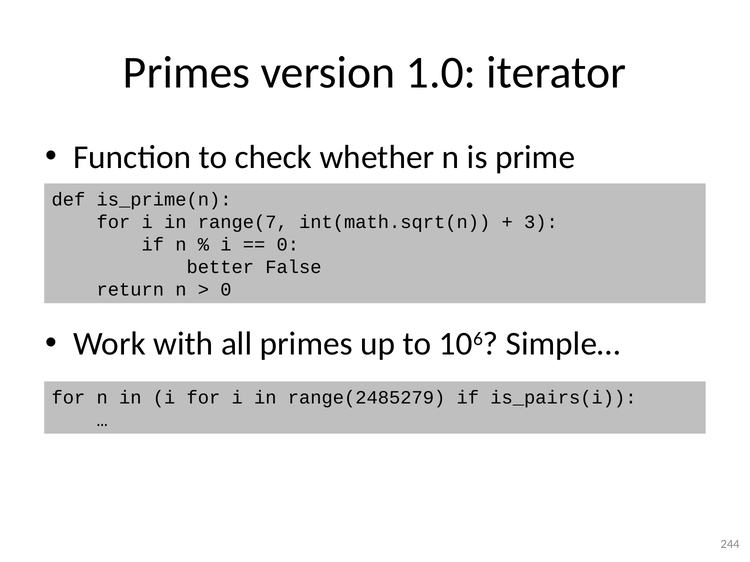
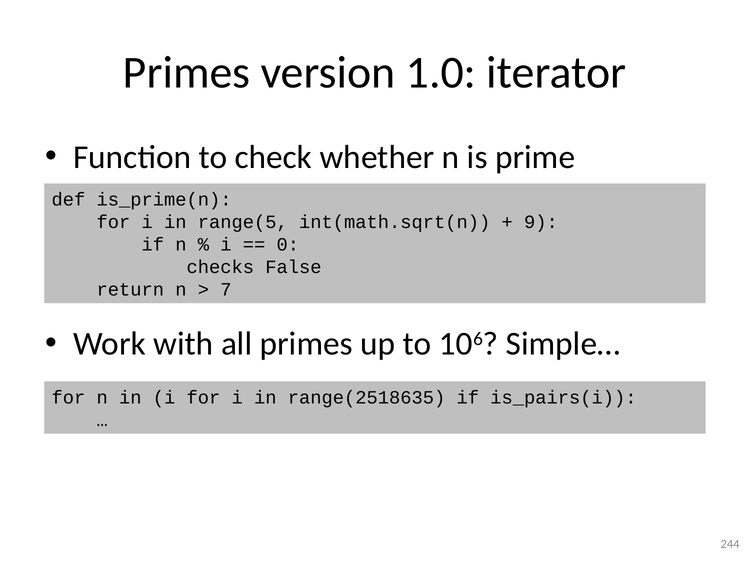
range(7: range(7 -> range(5
3: 3 -> 9
better: better -> checks
0 at (226, 290): 0 -> 7
range(2485279: range(2485279 -> range(2518635
